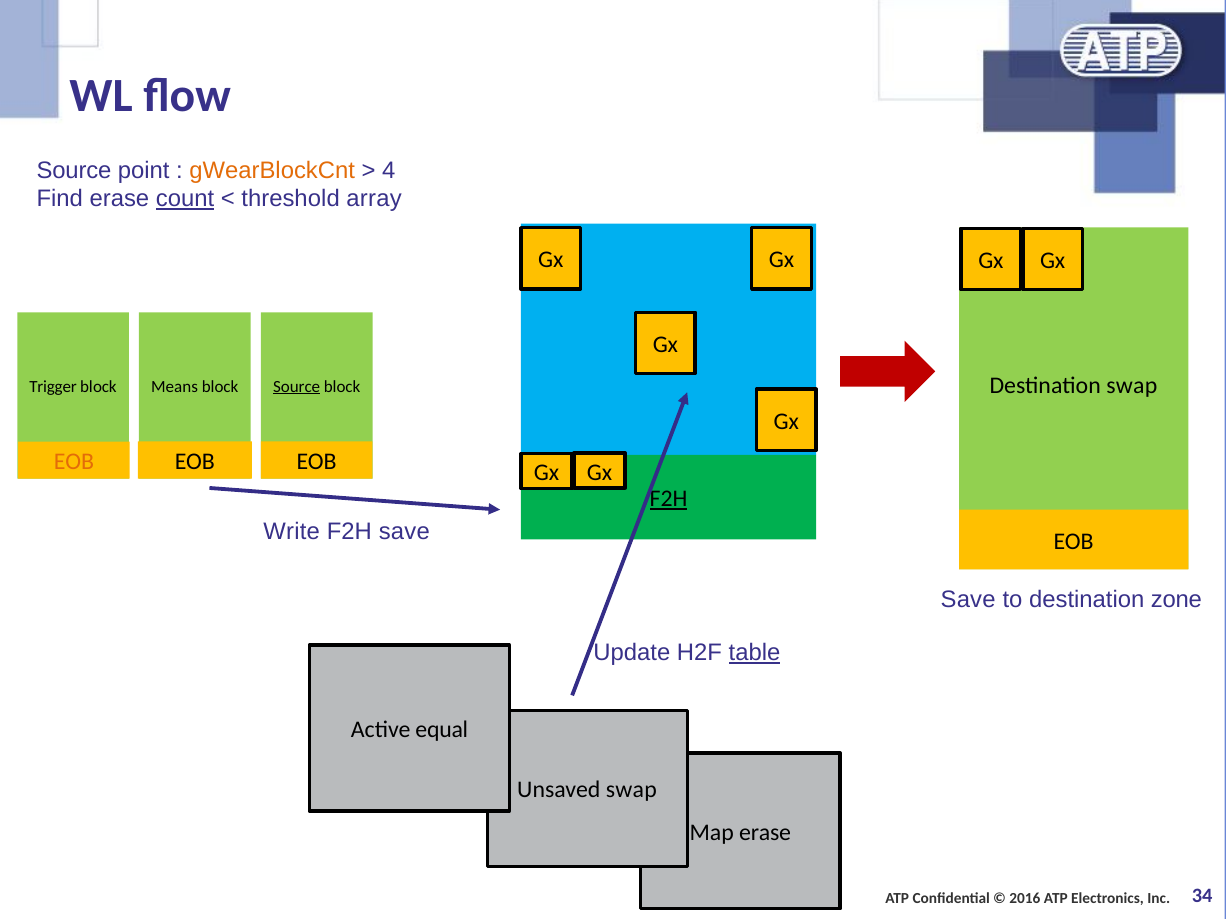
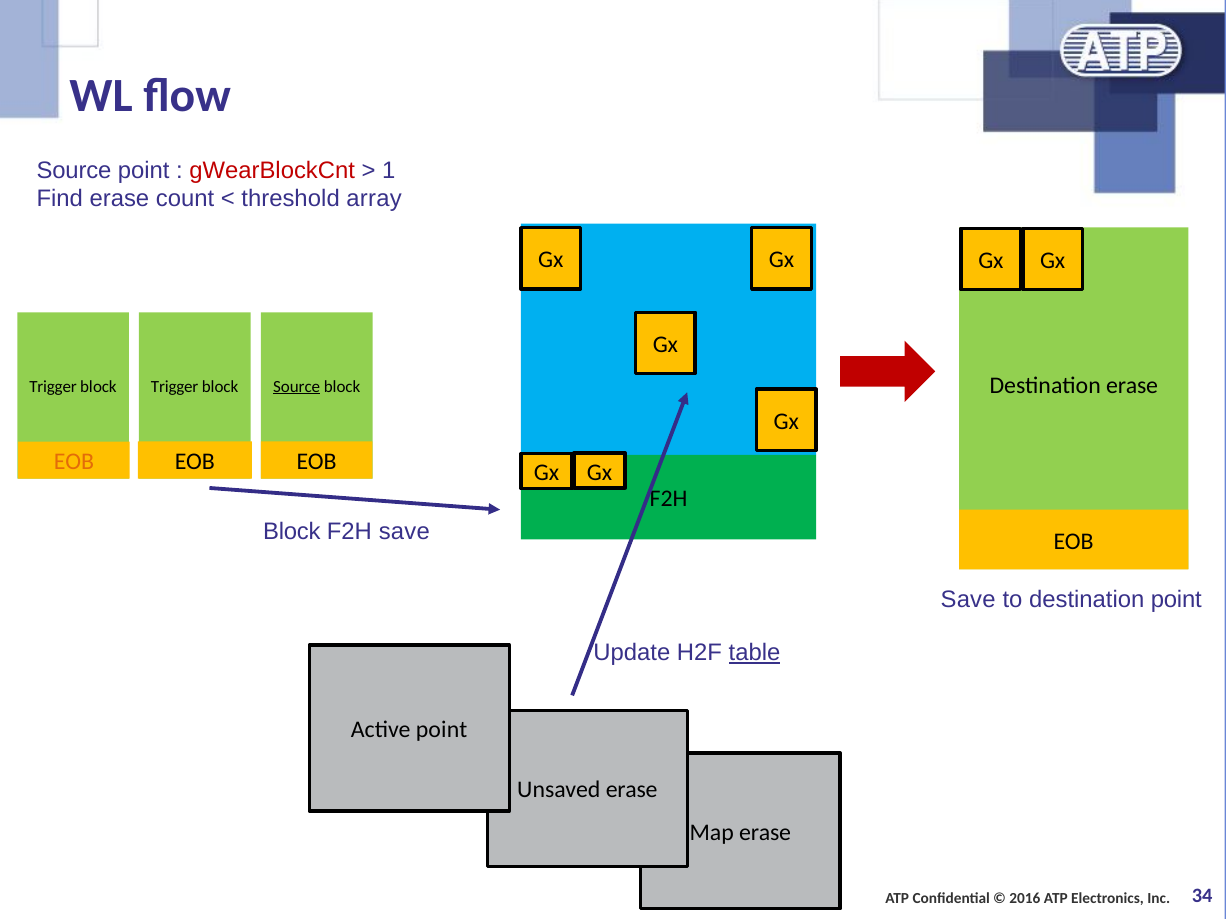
gWearBlockCnt colour: orange -> red
4: 4 -> 1
count underline: present -> none
Destination swap: swap -> erase
Means at (175, 387): Means -> Trigger
F2H at (669, 499) underline: present -> none
Write at (292, 532): Write -> Block
destination zone: zone -> point
Active equal: equal -> point
Unsaved swap: swap -> erase
